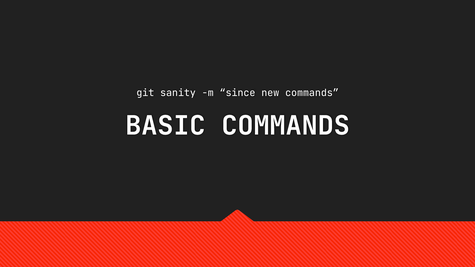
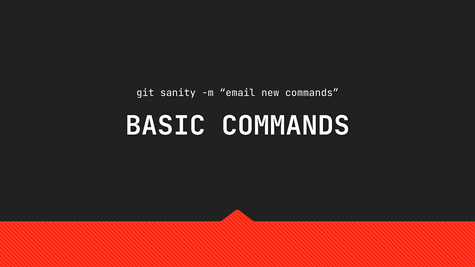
since: since -> email
